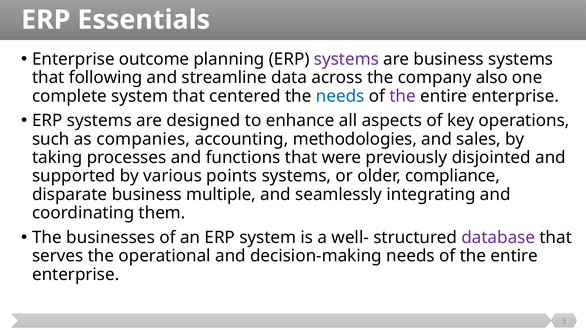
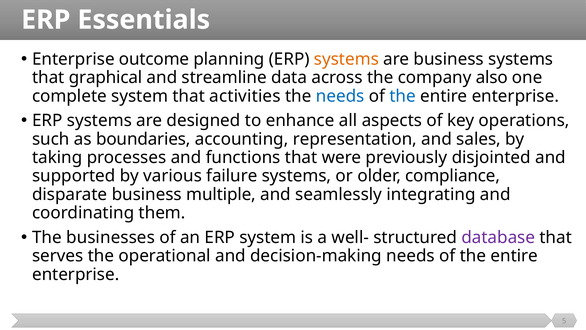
systems at (346, 59) colour: purple -> orange
following: following -> graphical
centered: centered -> activities
the at (403, 96) colour: purple -> blue
companies: companies -> boundaries
methodologies: methodologies -> representation
points: points -> failure
